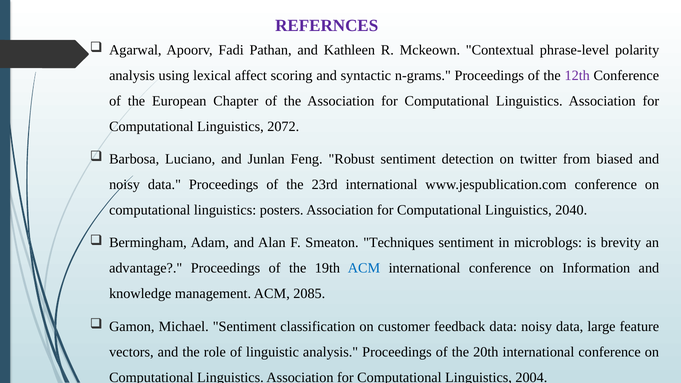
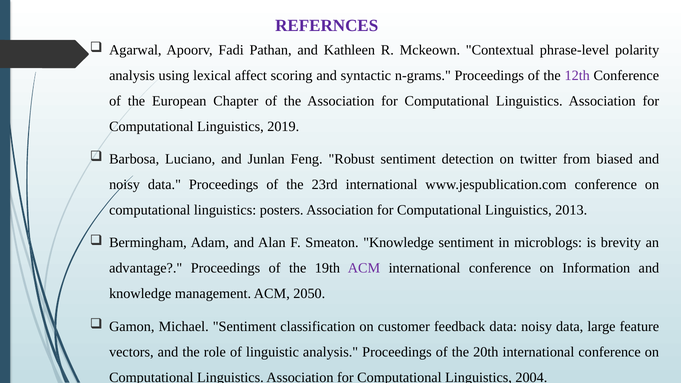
2072: 2072 -> 2019
2040: 2040 -> 2013
Smeaton Techniques: Techniques -> Knowledge
ACM at (364, 268) colour: blue -> purple
2085: 2085 -> 2050
